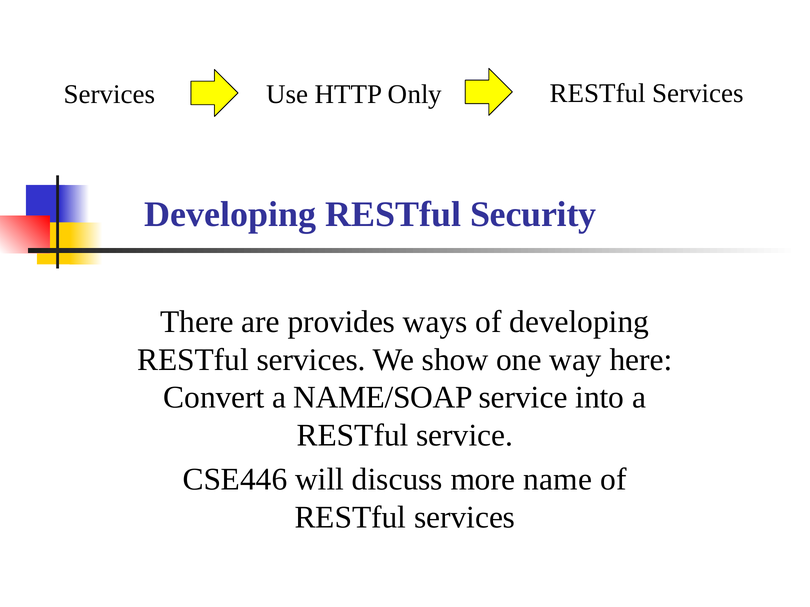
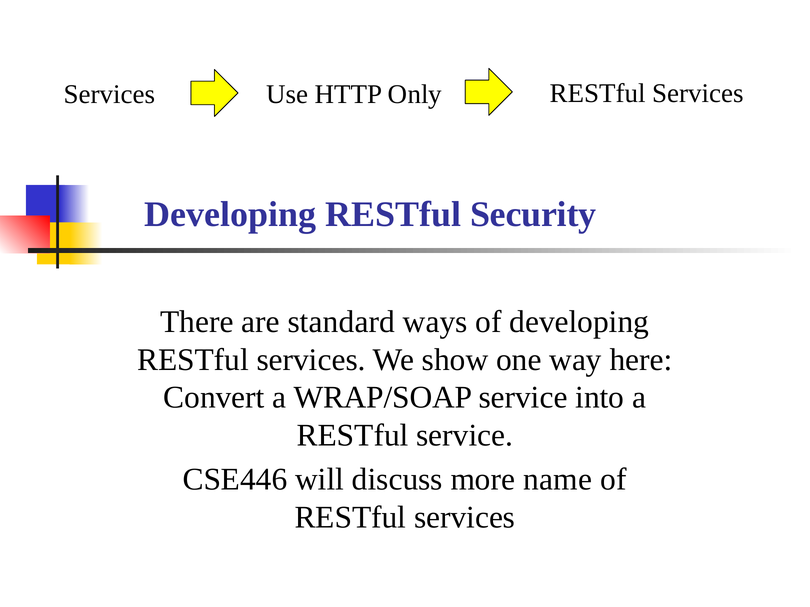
provides: provides -> standard
NAME/SOAP: NAME/SOAP -> WRAP/SOAP
